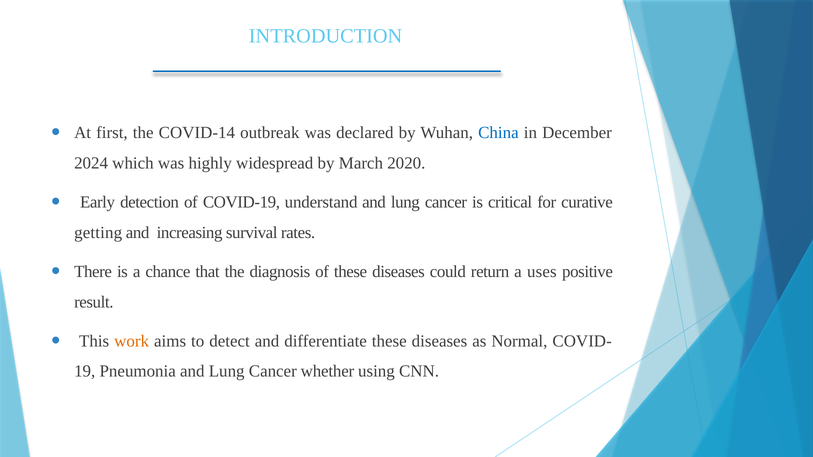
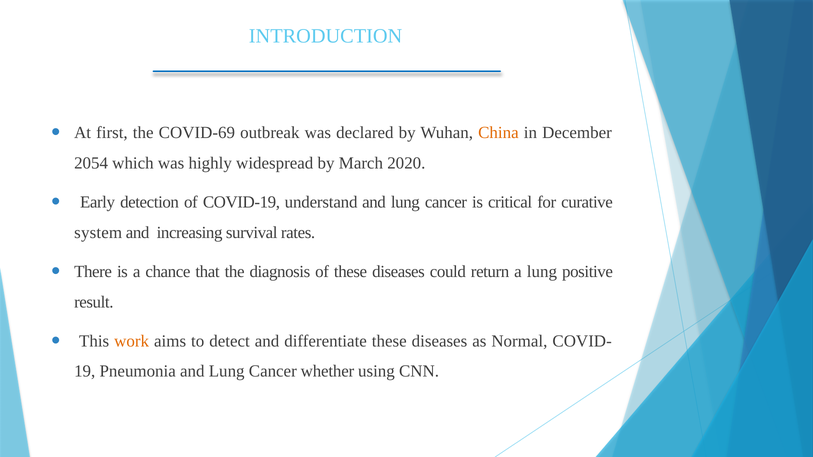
COVID-14: COVID-14 -> COVID-69
China colour: blue -> orange
2024: 2024 -> 2054
getting: getting -> system
a uses: uses -> lung
